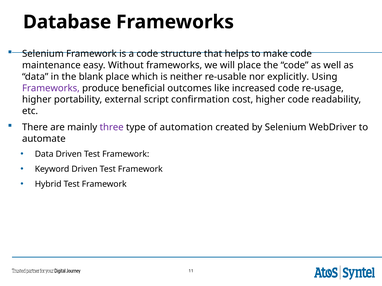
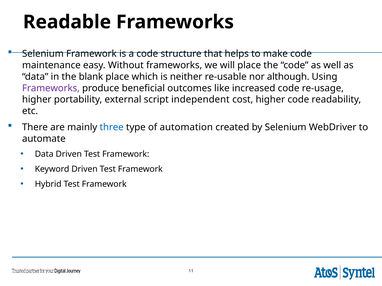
Database: Database -> Readable
explicitly: explicitly -> although
confirmation: confirmation -> independent
three colour: purple -> blue
